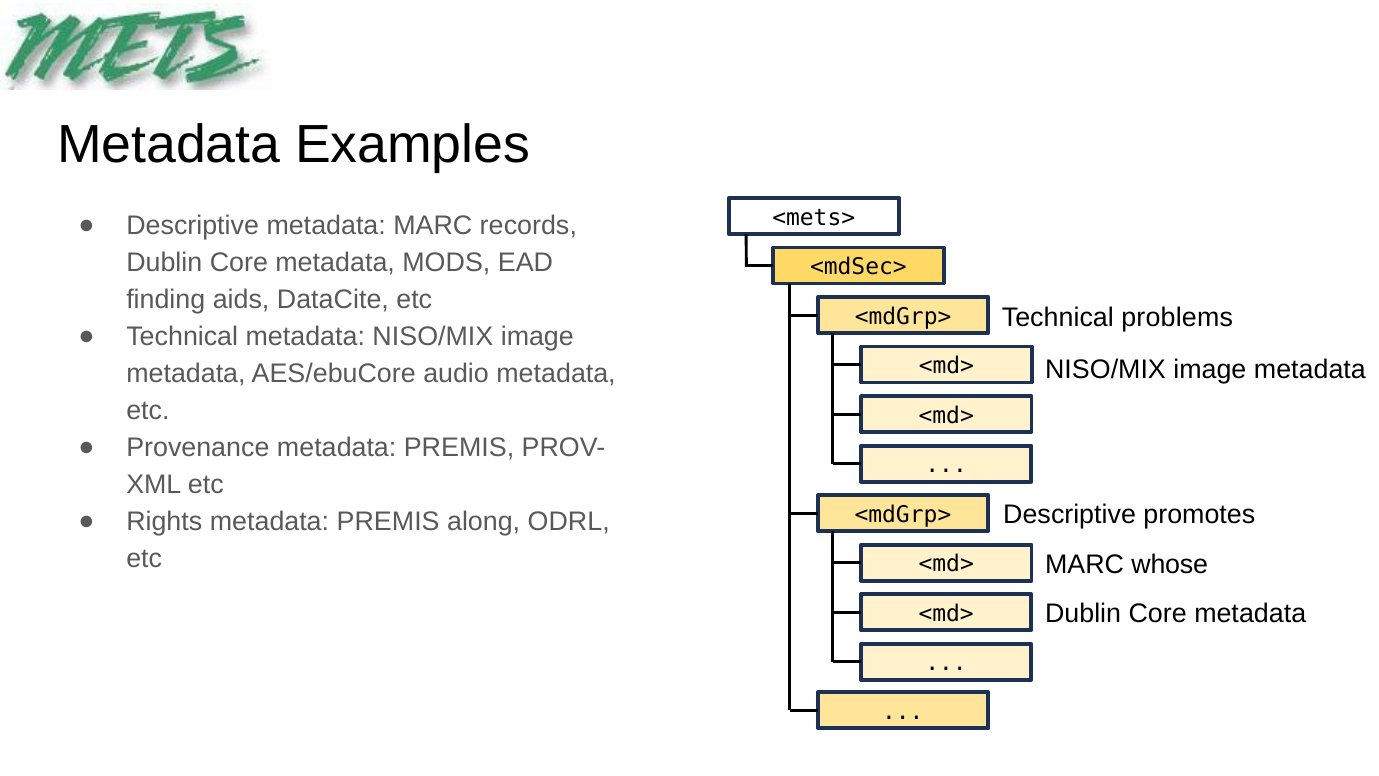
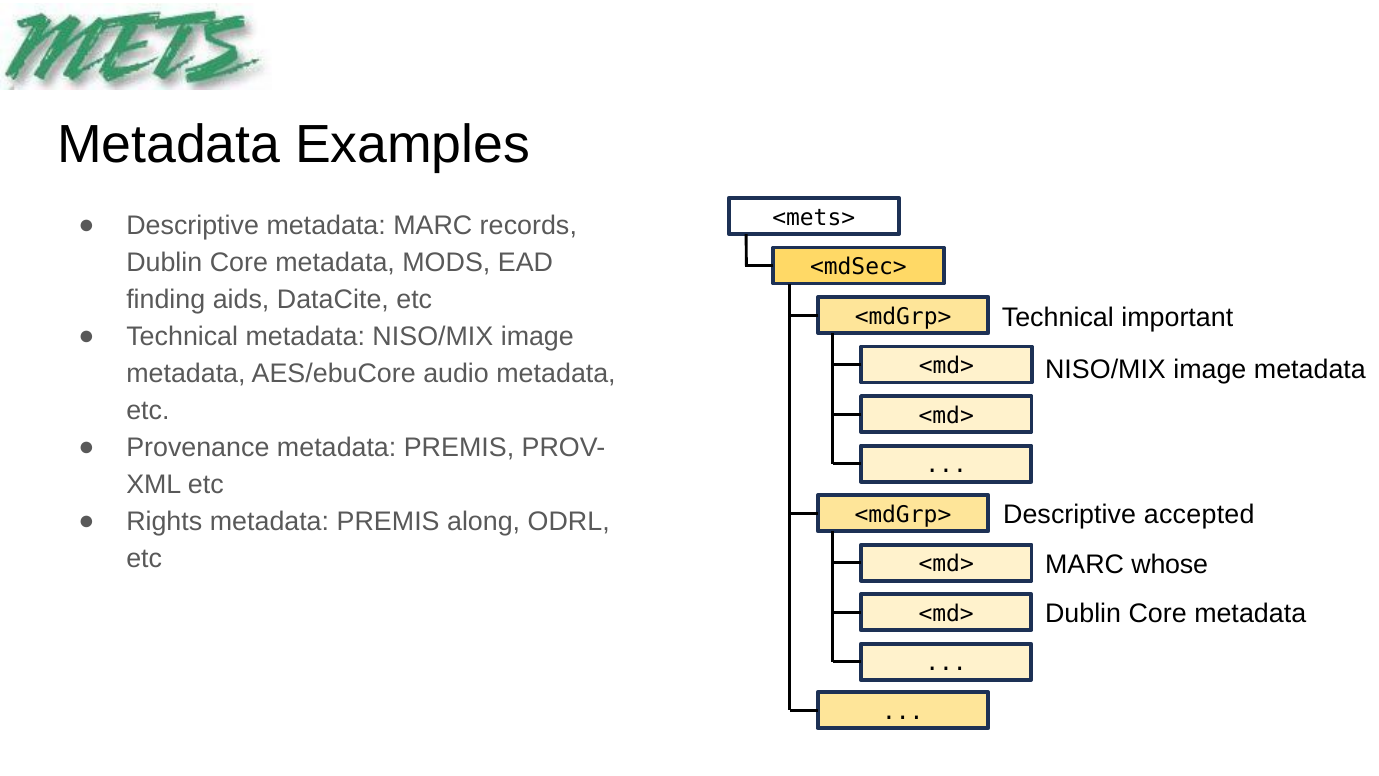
problems: problems -> important
promotes: promotes -> accepted
